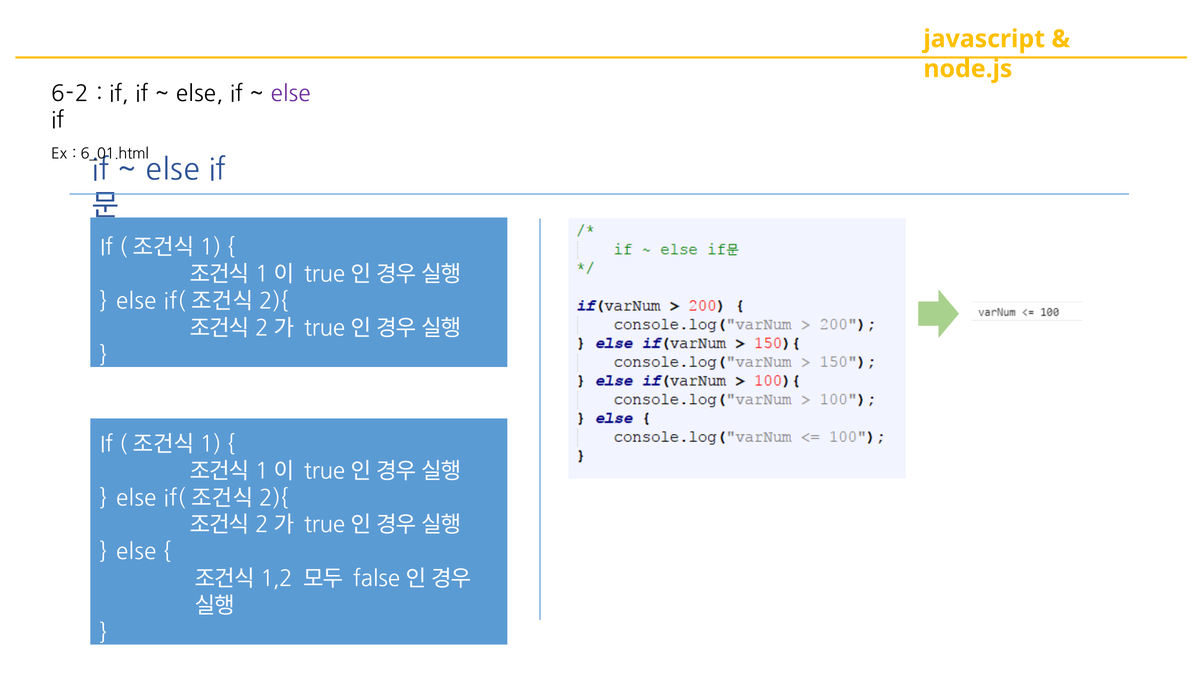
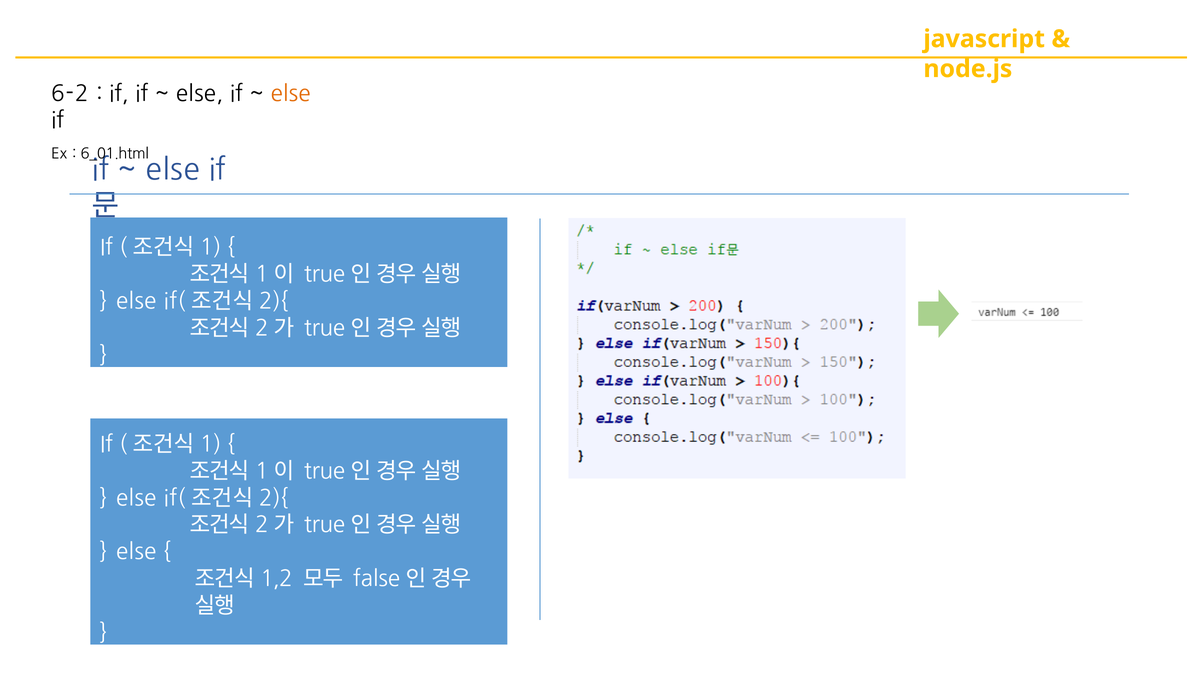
else at (291, 94) colour: purple -> orange
